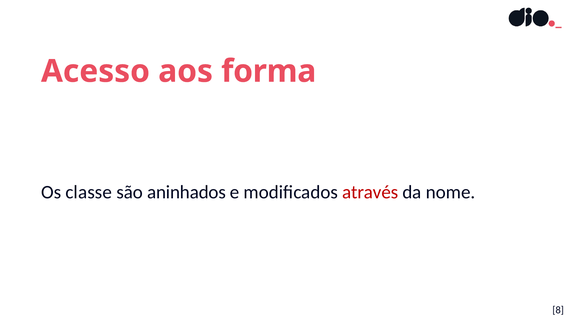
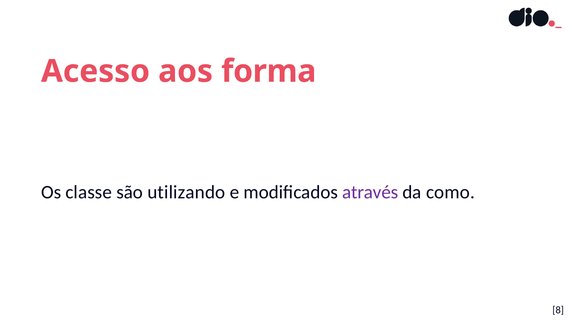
aninhados: aninhados -> utilizando
através colour: red -> purple
nome: nome -> como
